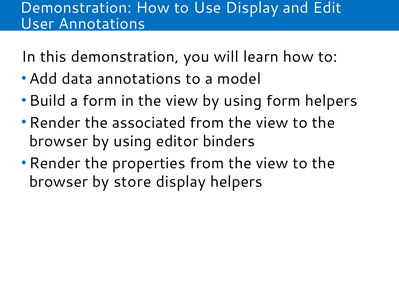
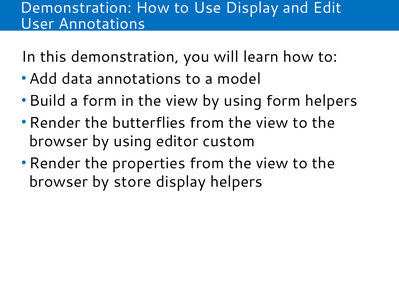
associated: associated -> butterflies
binders: binders -> custom
